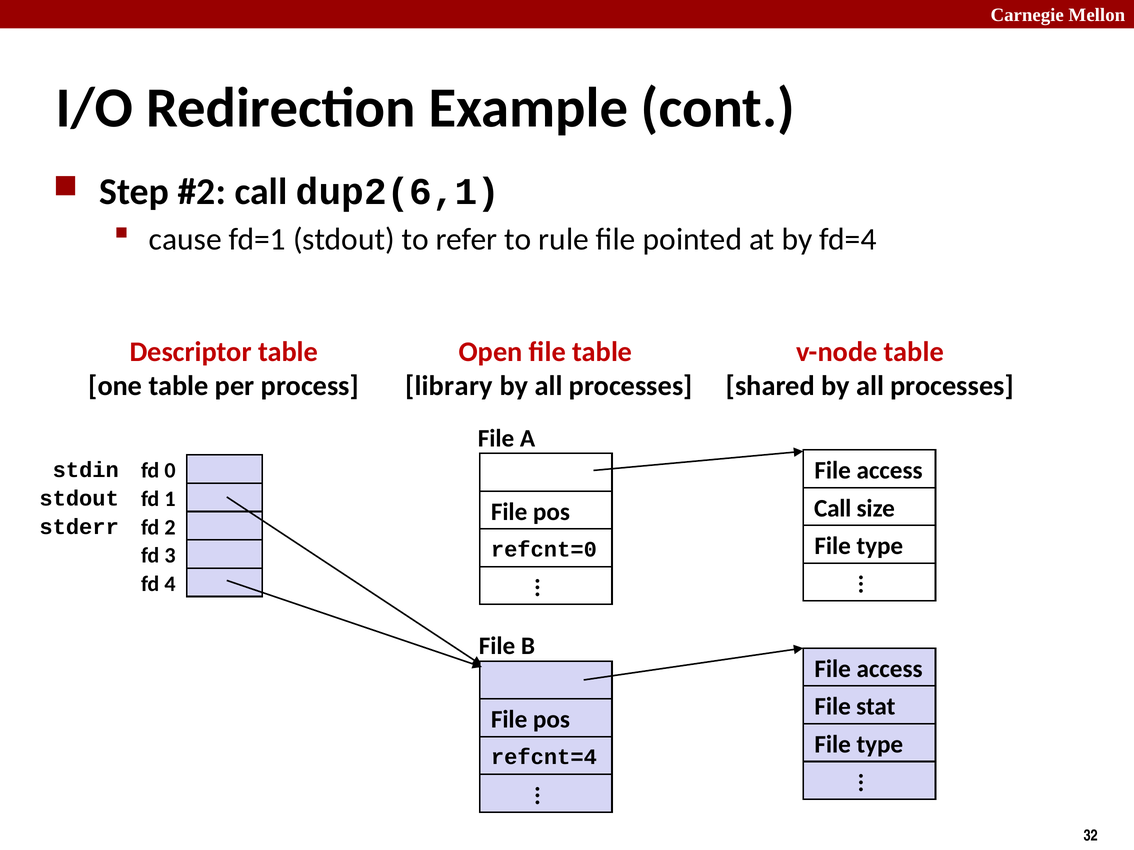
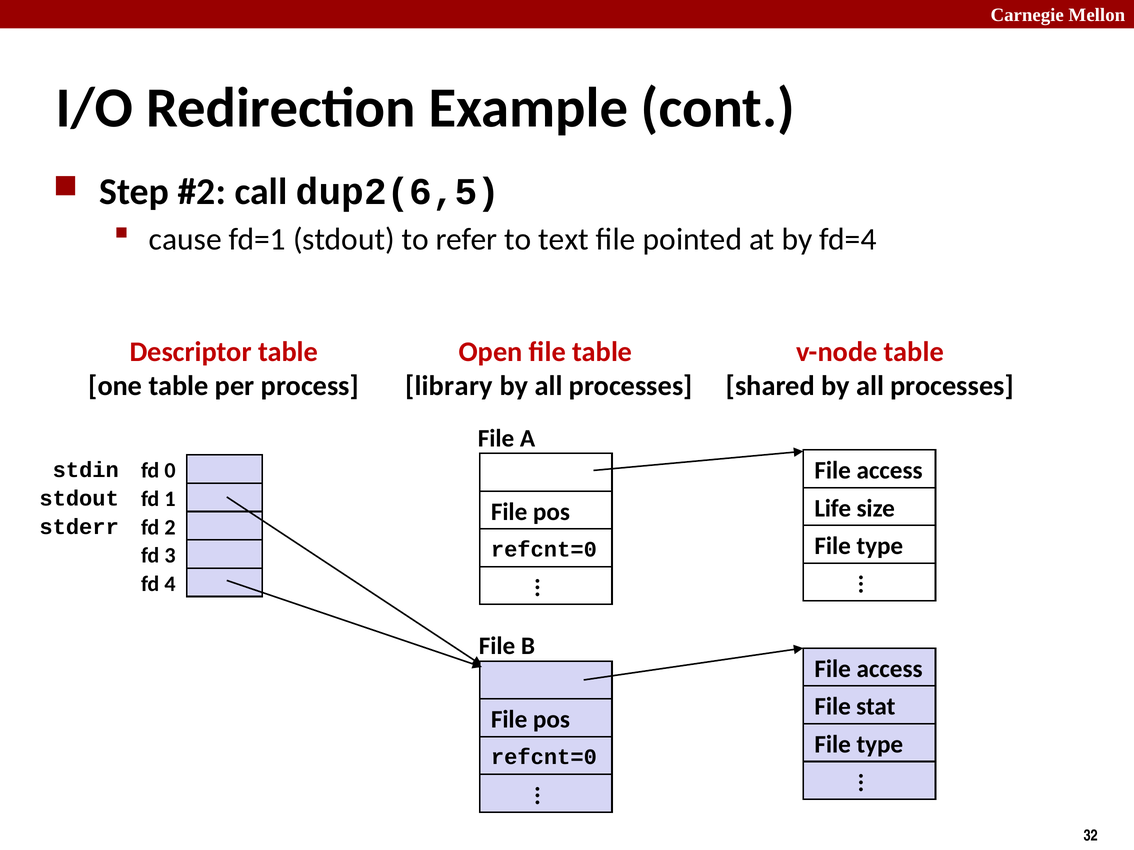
dup2(6,1: dup2(6,1 -> dup2(6,5
rule: rule -> text
Call at (833, 509): Call -> Life
refcnt=4 at (544, 758): refcnt=4 -> refcnt=0
